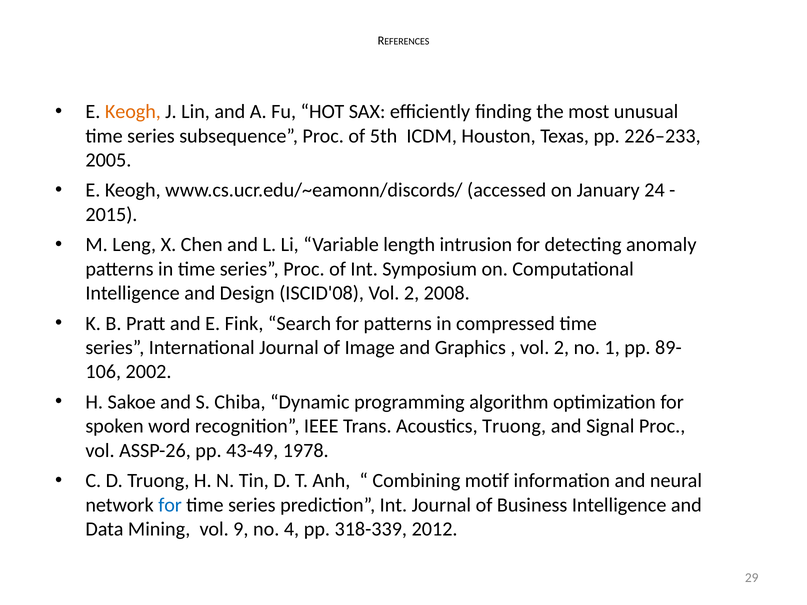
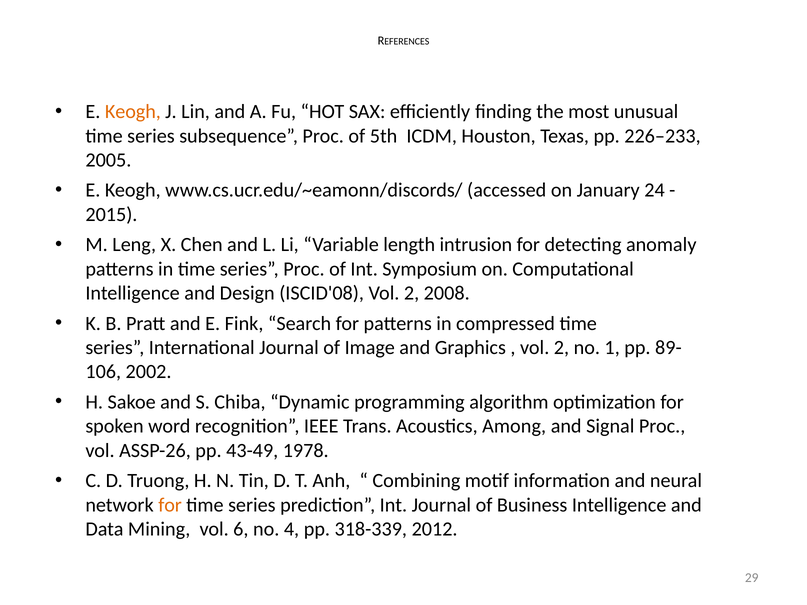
Acoustics Truong: Truong -> Among
for at (170, 505) colour: blue -> orange
9: 9 -> 6
